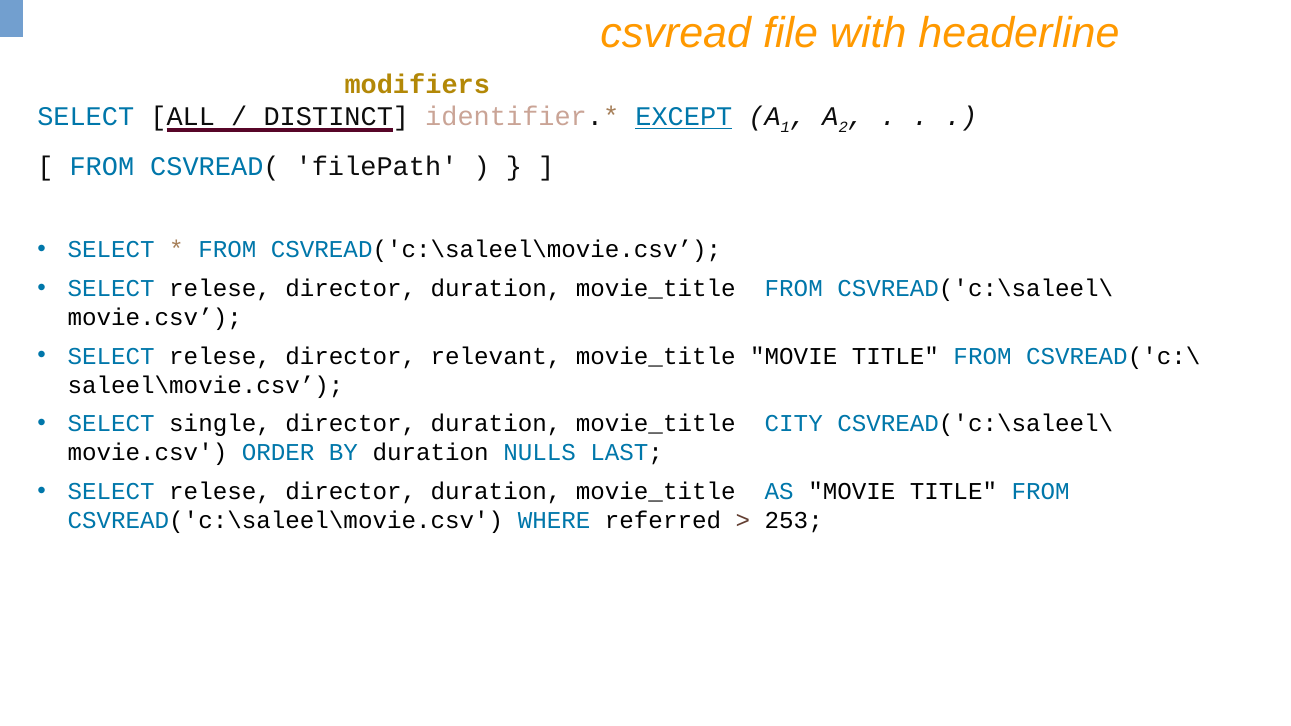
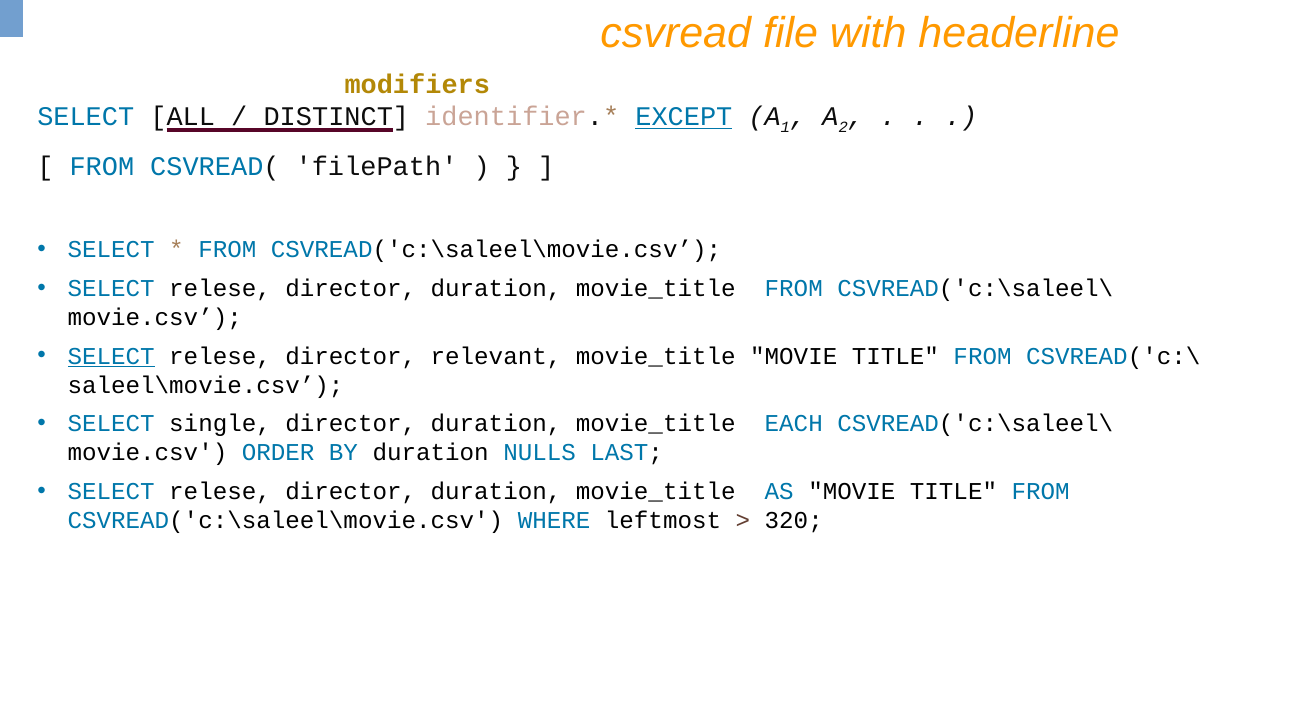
SELECT at (111, 356) underline: none -> present
CITY: CITY -> EACH
referred: referred -> leftmost
253: 253 -> 320
